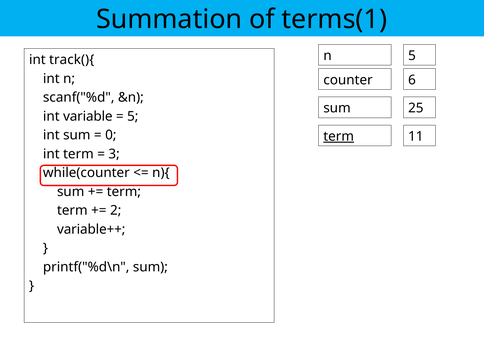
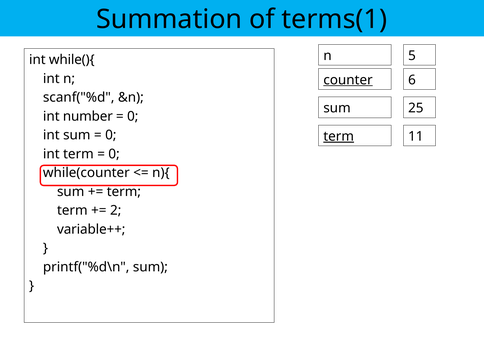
track(){: track(){ -> while(){
counter underline: none -> present
variable: variable -> number
5 at (133, 116): 5 -> 0
3 at (114, 154): 3 -> 0
